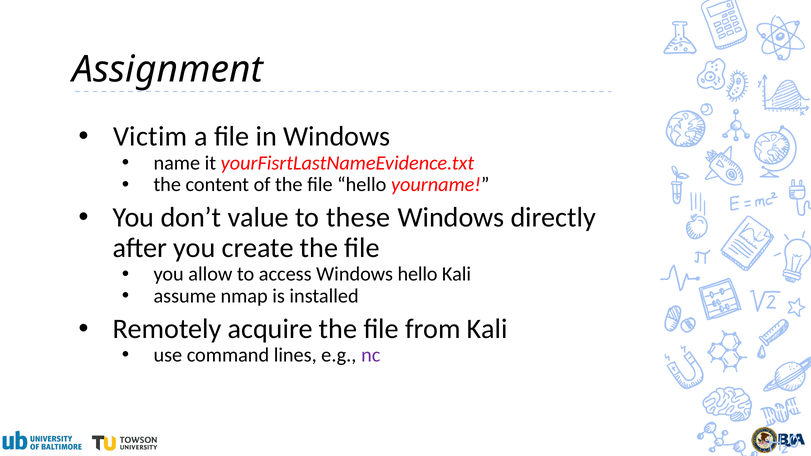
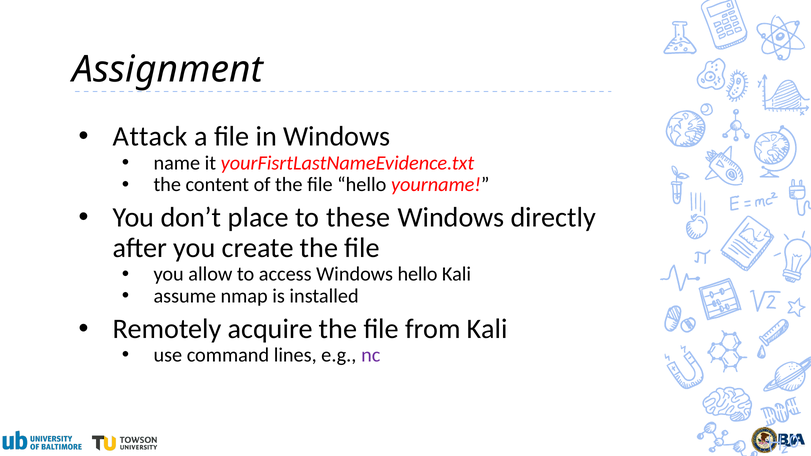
Victim: Victim -> Attack
value: value -> place
